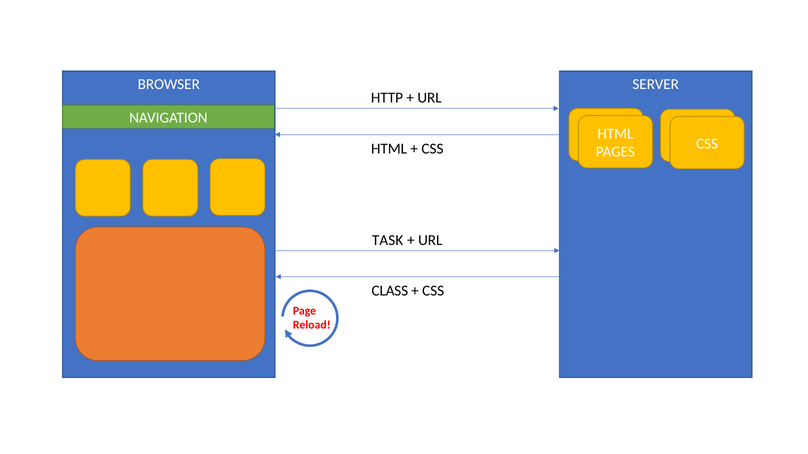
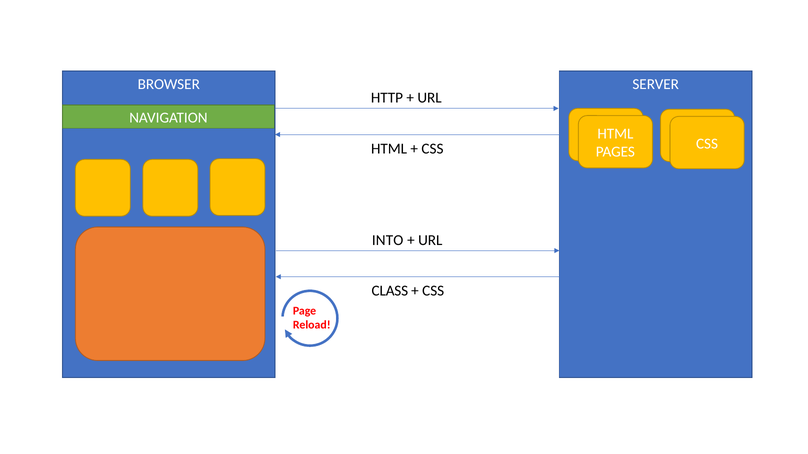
TASK: TASK -> INTO
